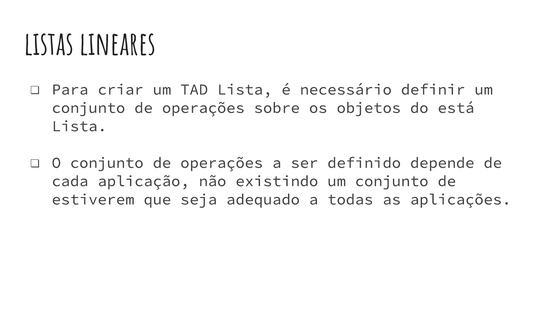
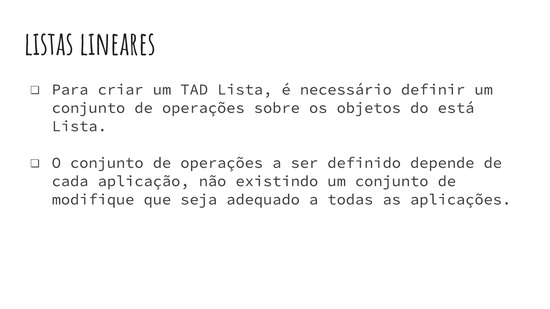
estiverem: estiverem -> modifique
